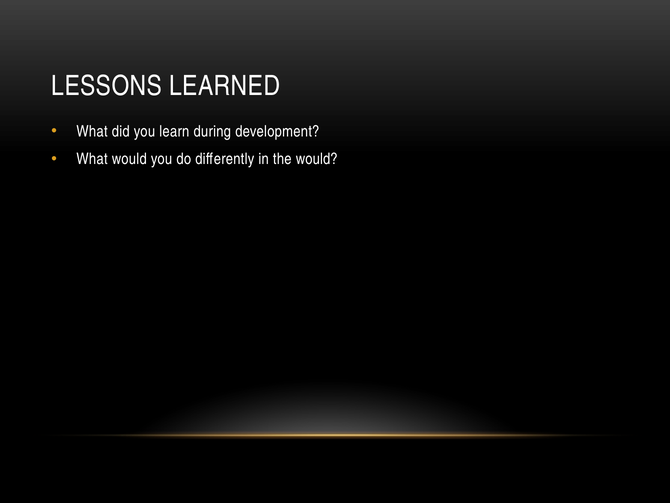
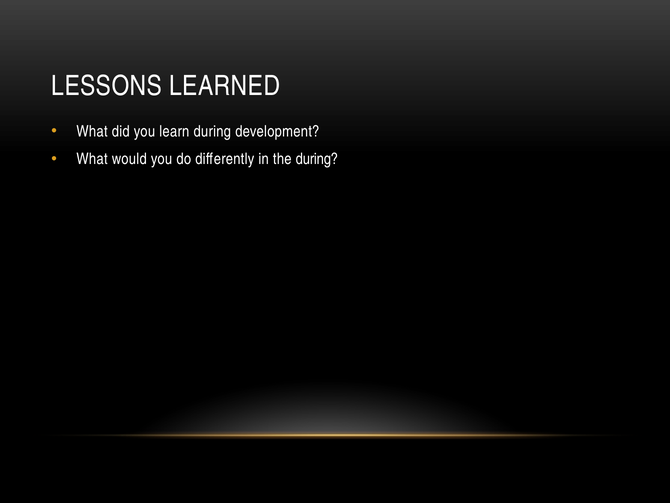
the would: would -> during
